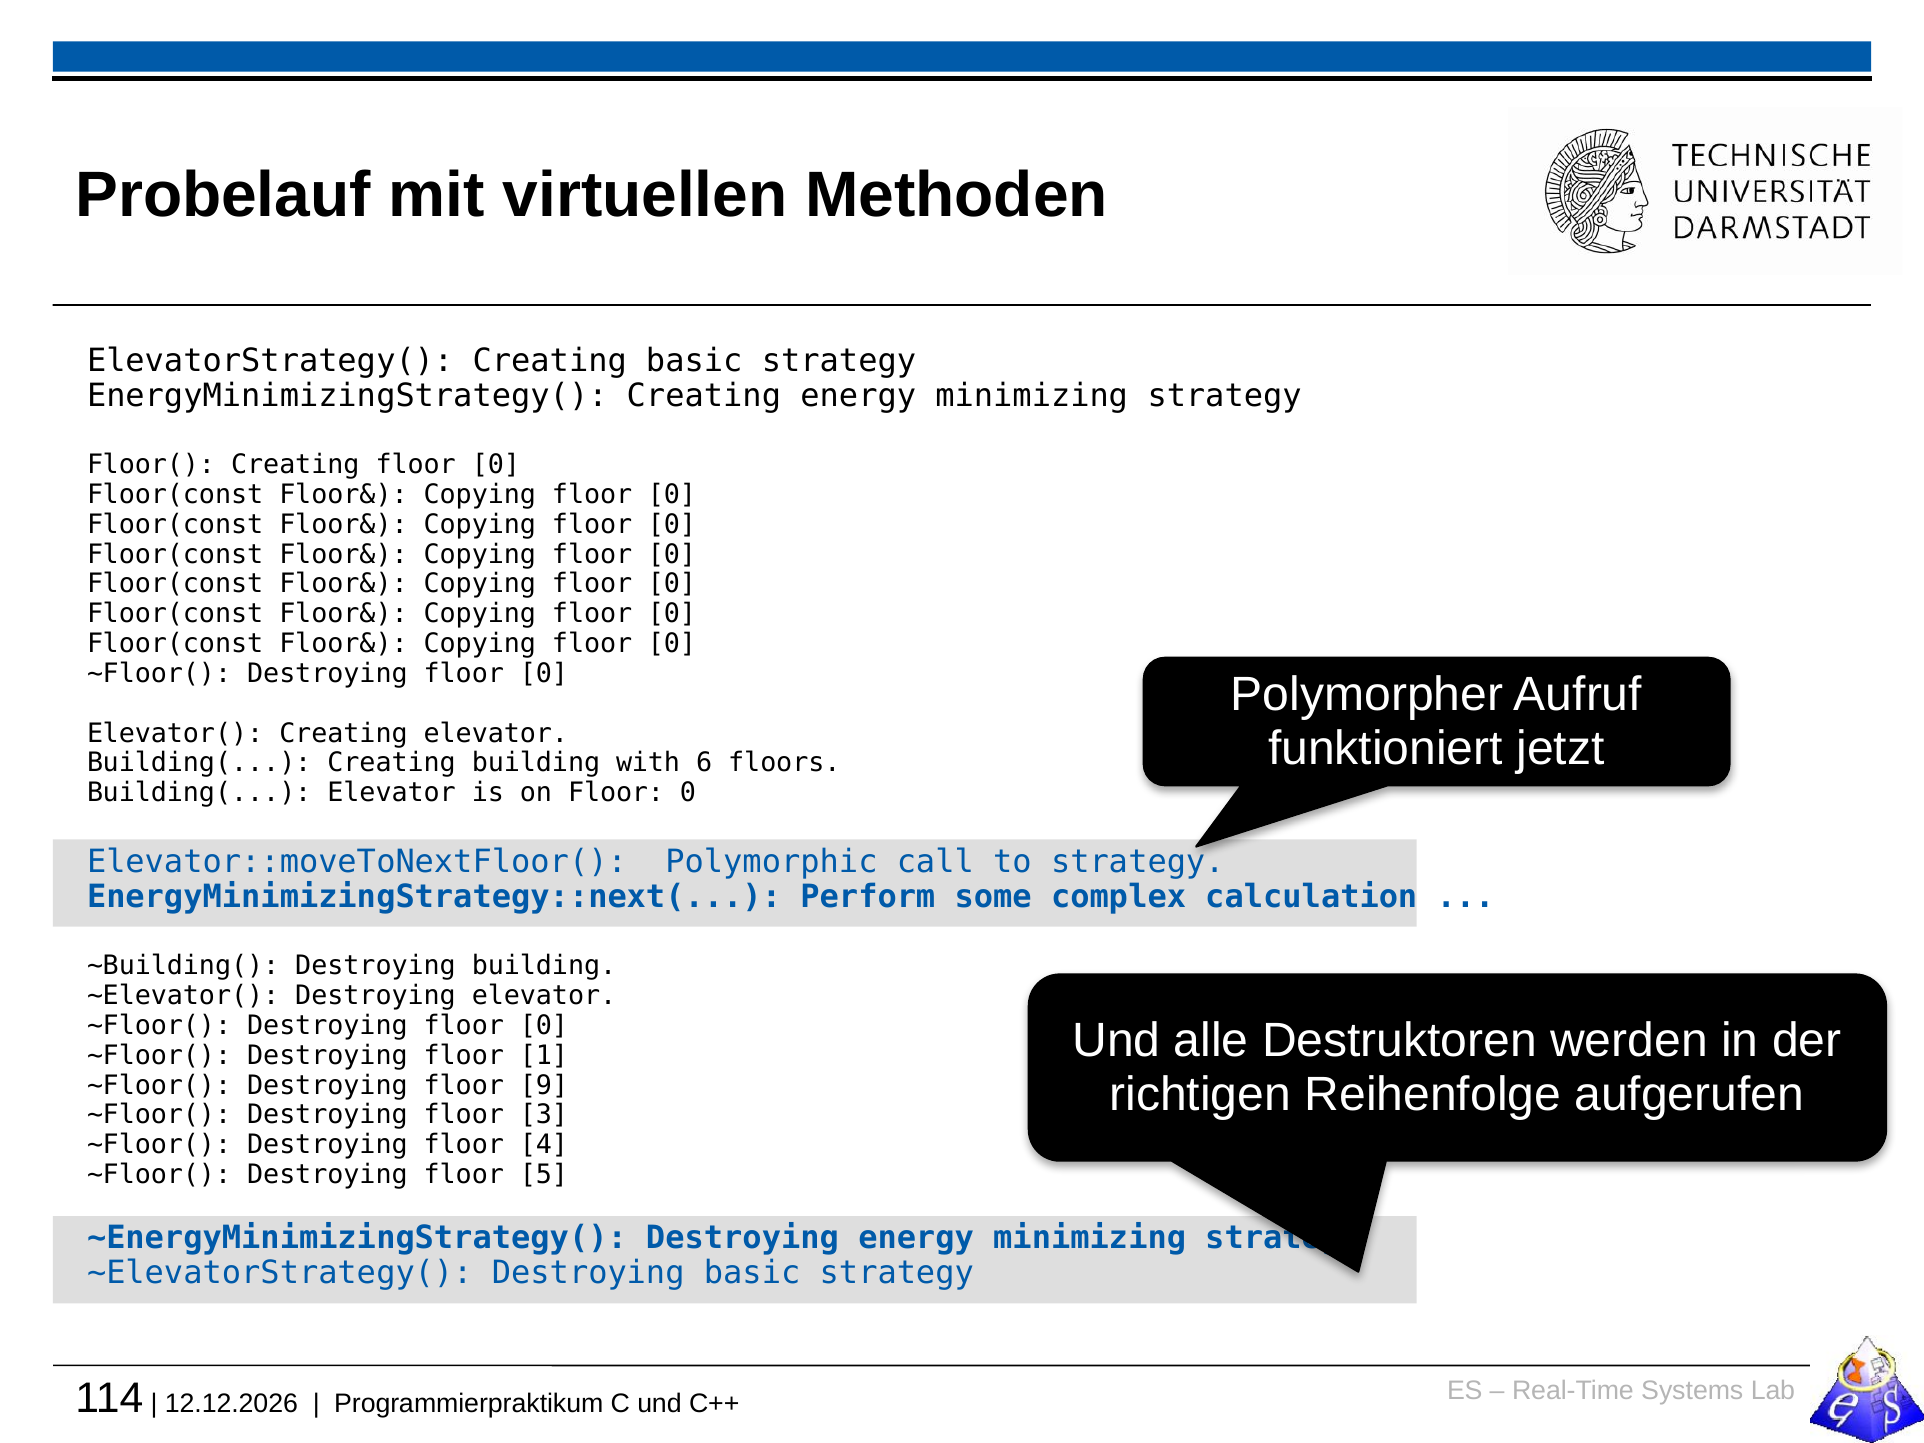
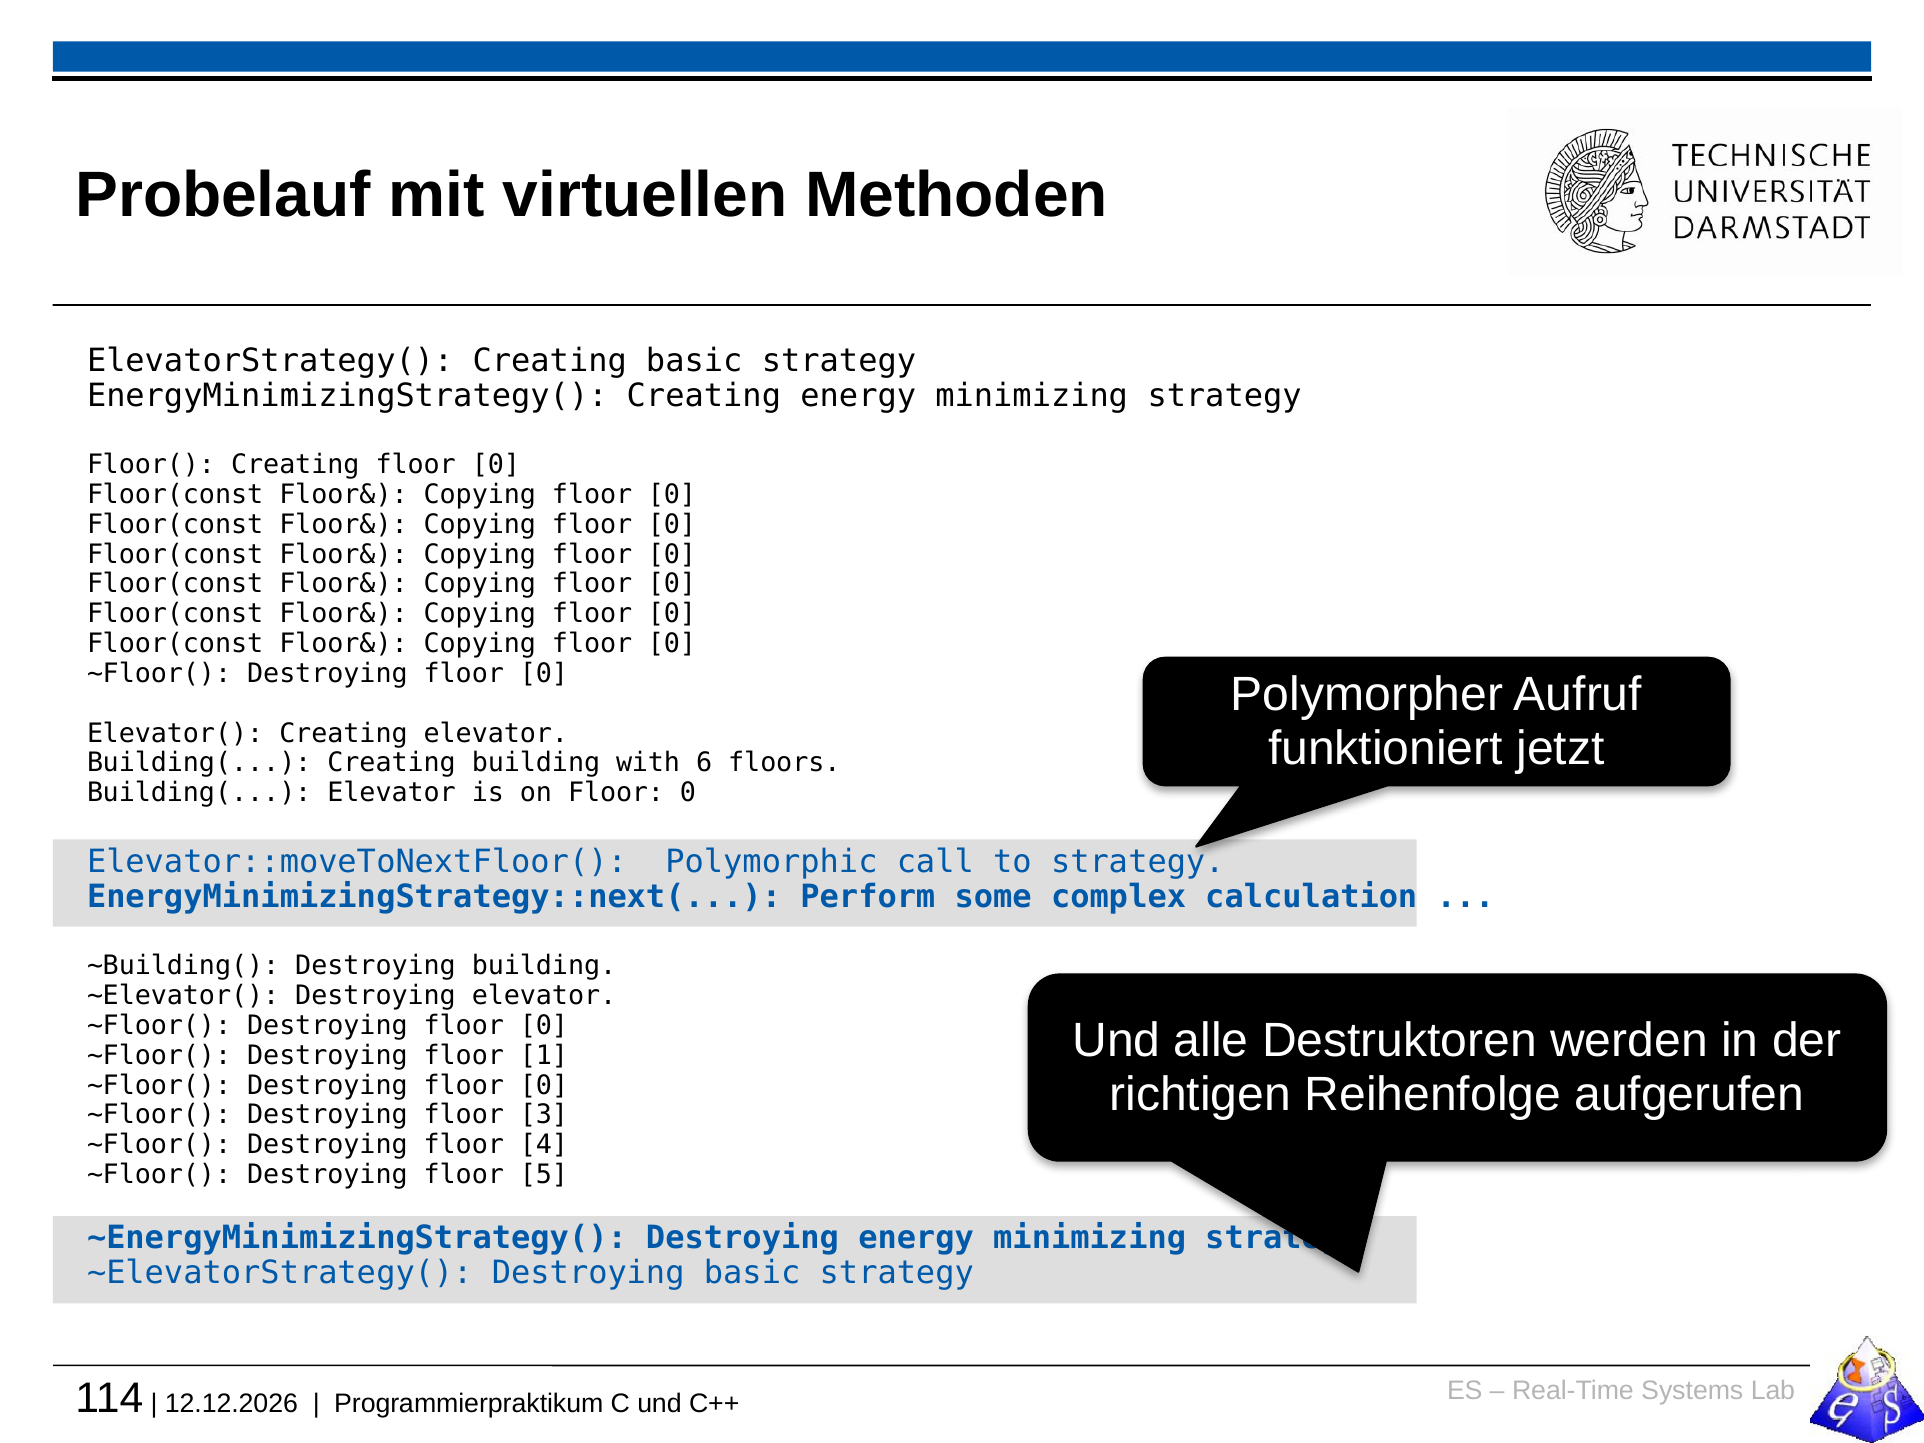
9 at (544, 1085): 9 -> 0
